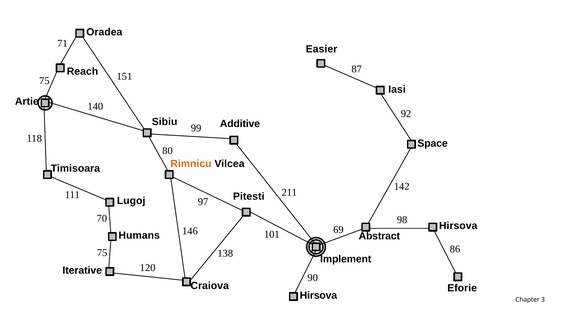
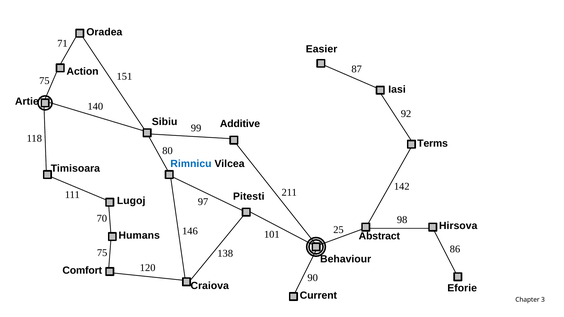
Reach: Reach -> Action
Space: Space -> Terms
Rimnicu colour: orange -> blue
69: 69 -> 25
Implement: Implement -> Behaviour
Iterative: Iterative -> Comfort
Hirsova at (318, 296): Hirsova -> Current
